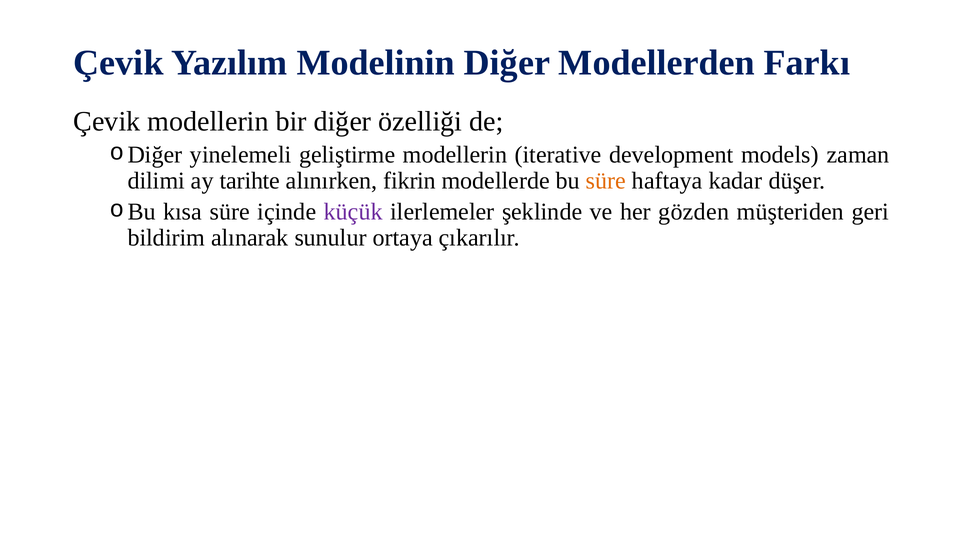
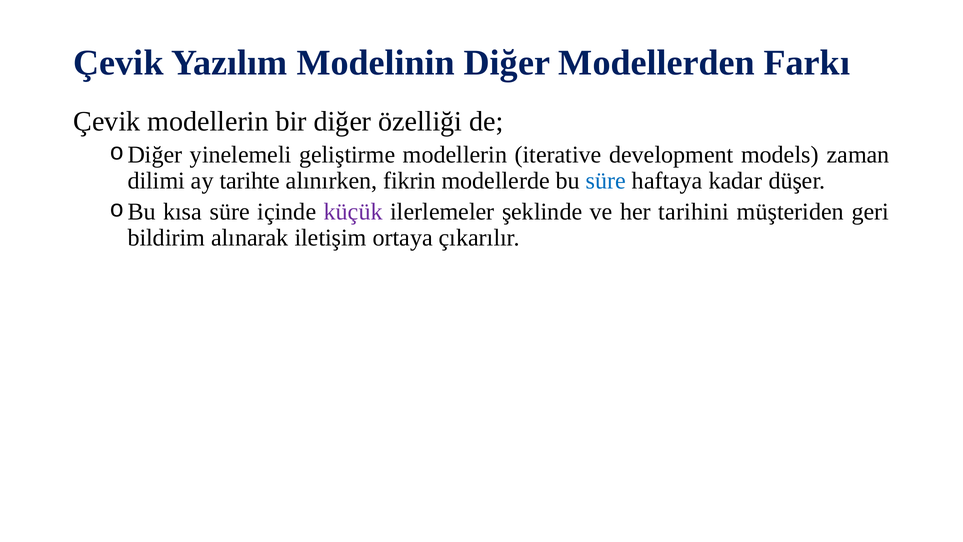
süre at (606, 180) colour: orange -> blue
gözden: gözden -> tarihini
sunulur: sunulur -> iletişim
